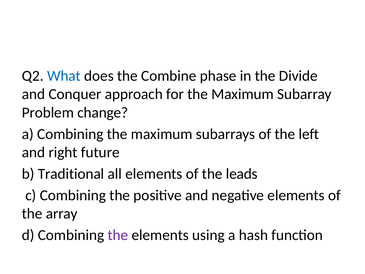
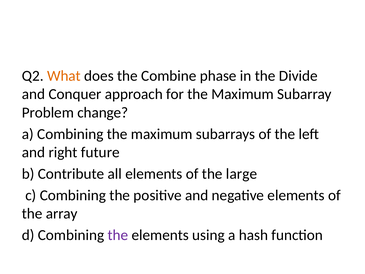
What colour: blue -> orange
Traditional: Traditional -> Contribute
leads: leads -> large
